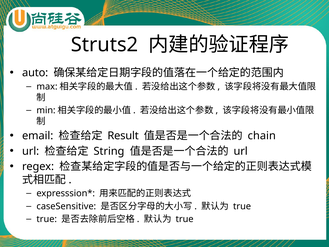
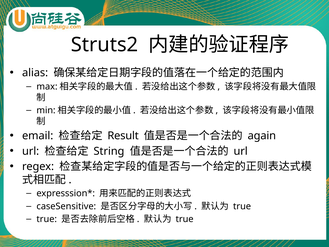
auto: auto -> alias
chain: chain -> again
